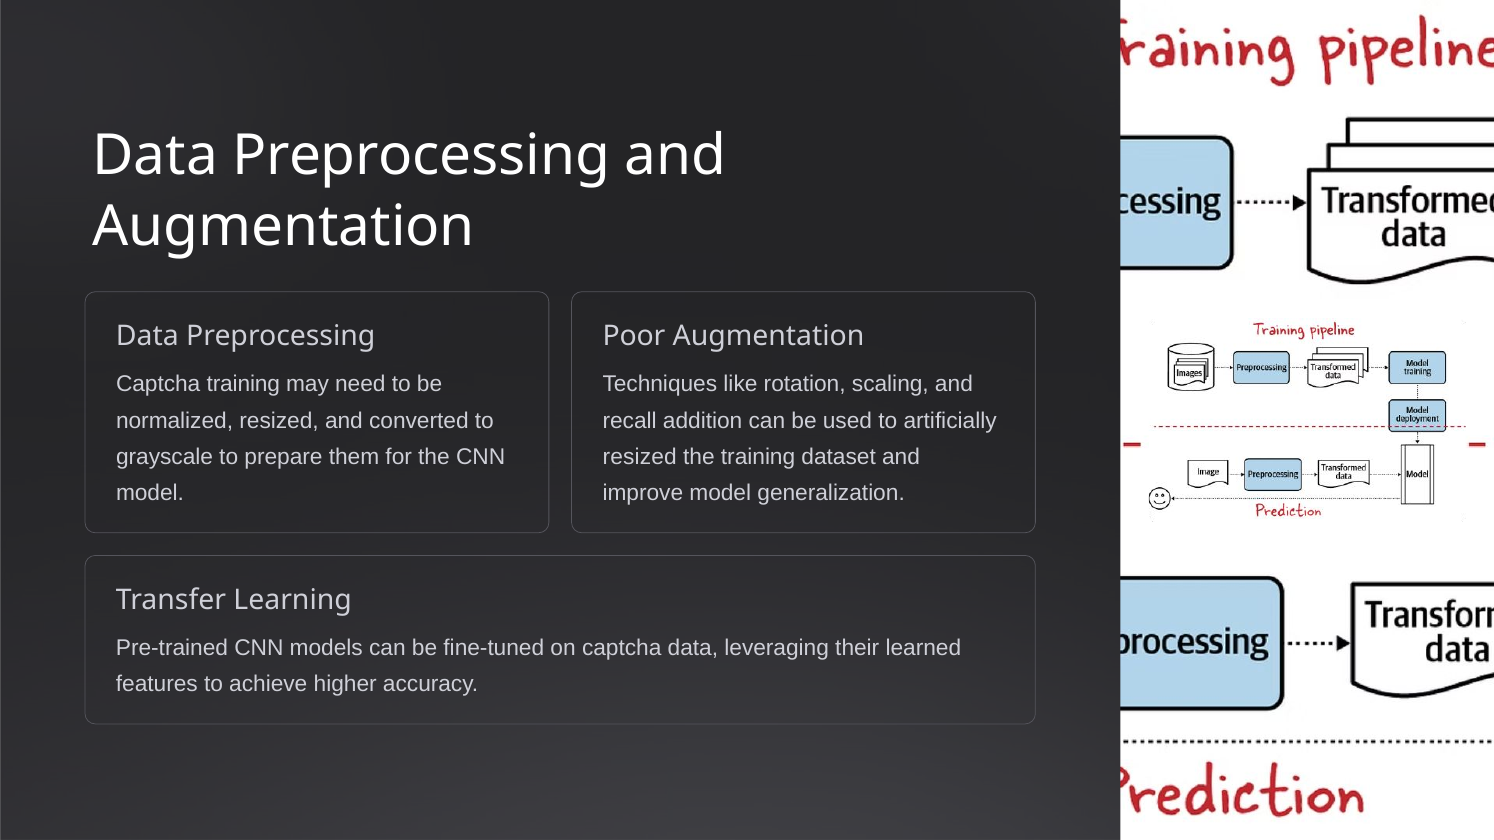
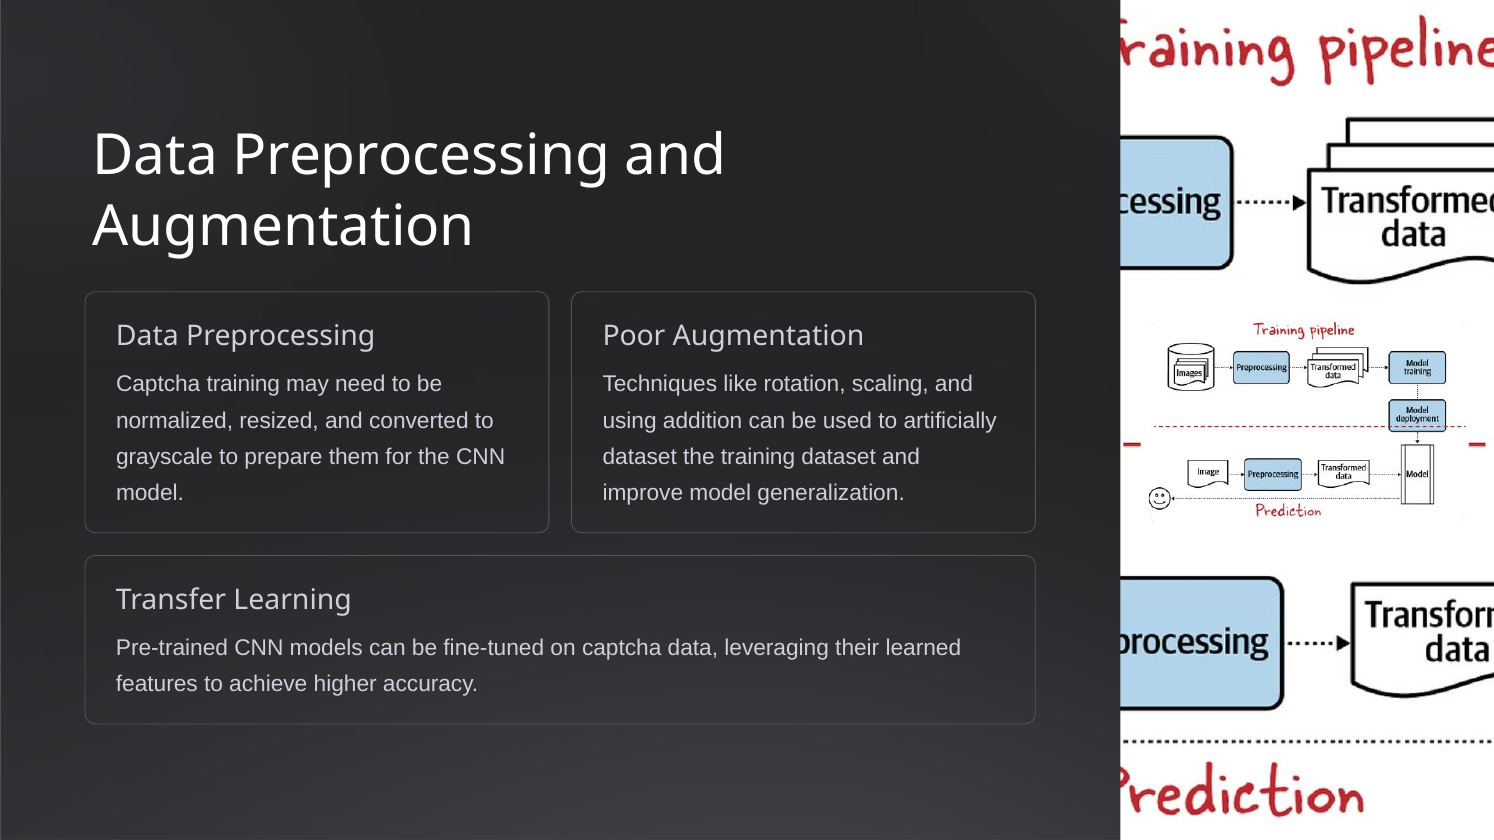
recall: recall -> using
resized at (640, 457): resized -> dataset
